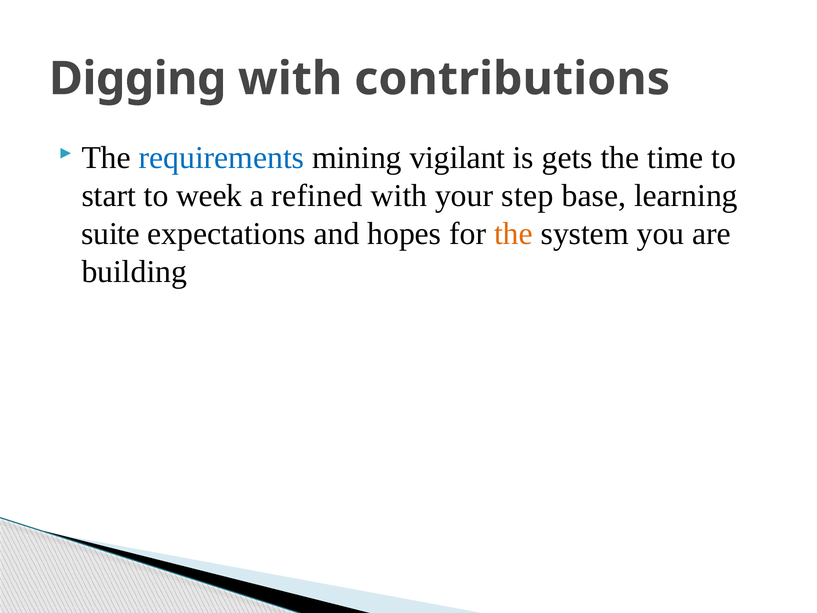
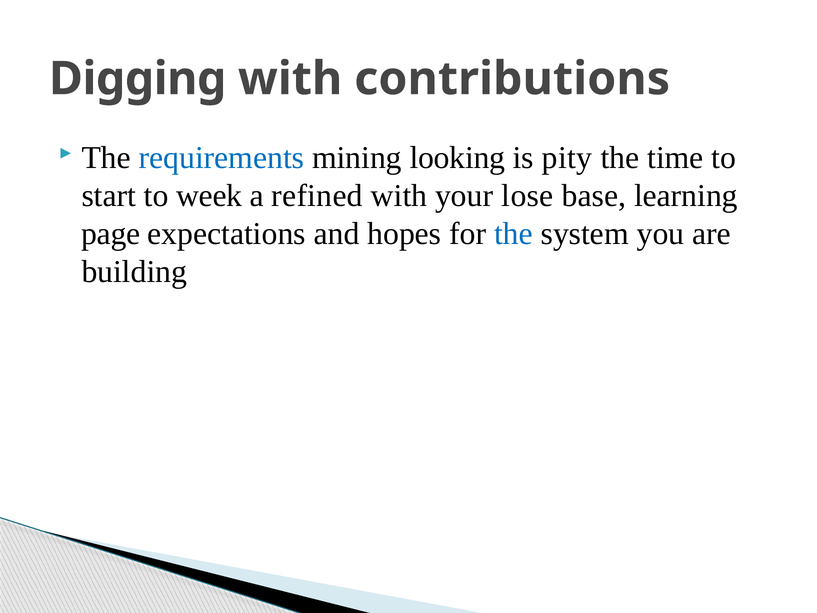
vigilant: vigilant -> looking
gets: gets -> pity
step: step -> lose
suite: suite -> page
the at (513, 234) colour: orange -> blue
